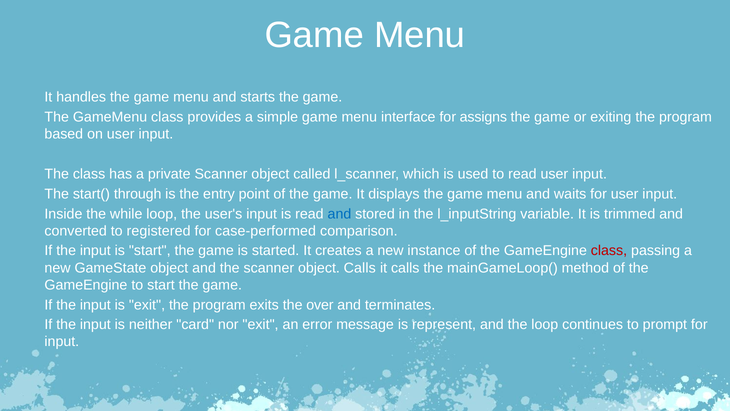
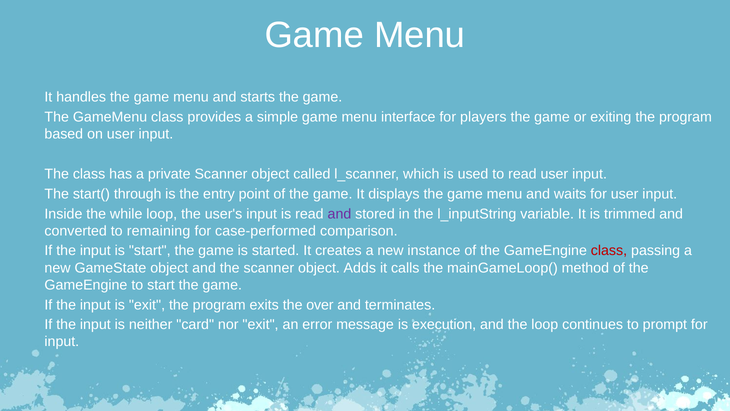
assigns: assigns -> players
and at (339, 214) colour: blue -> purple
registered: registered -> remaining
object Calls: Calls -> Adds
represent: represent -> execution
